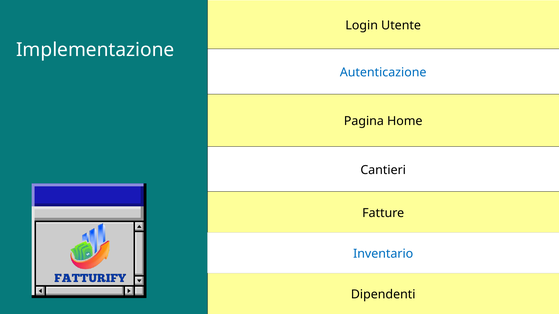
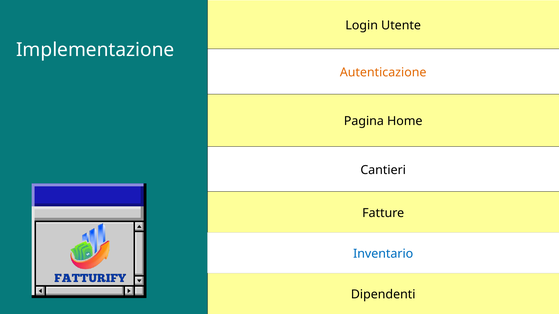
Autenticazione colour: blue -> orange
